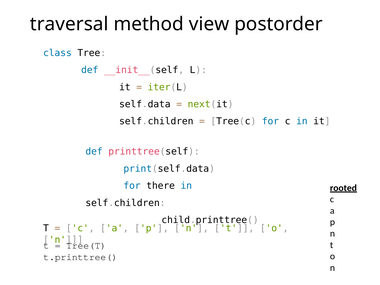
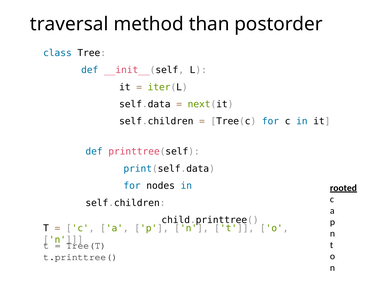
view: view -> than
there: there -> nodes
